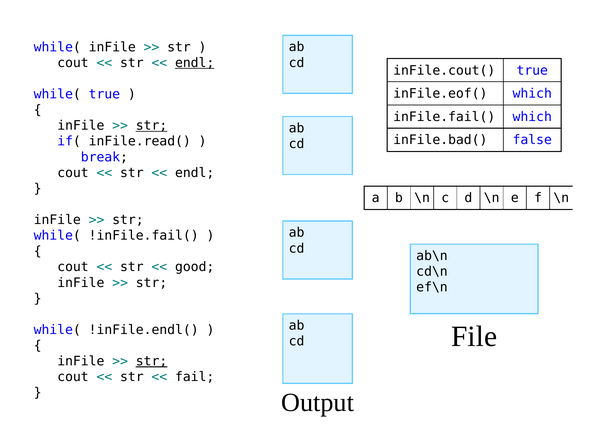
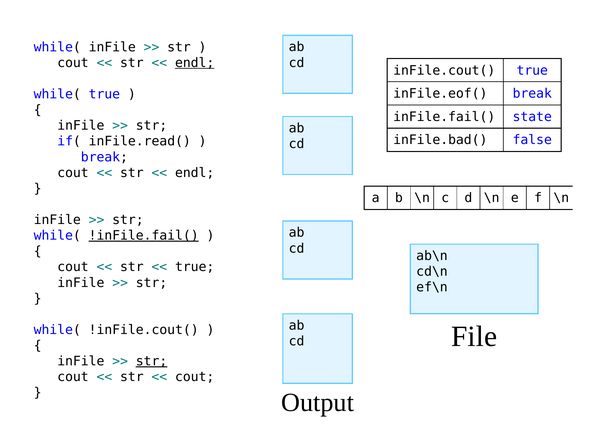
inFile.eof( which: which -> break
inFile.fail( which: which -> state
str at (152, 126) underline: present -> none
!inFile.fail( underline: none -> present
good at (195, 267): good -> true
!inFile.endl(: !inFile.endl( -> !inFile.cout(
fail at (195, 377): fail -> cout
